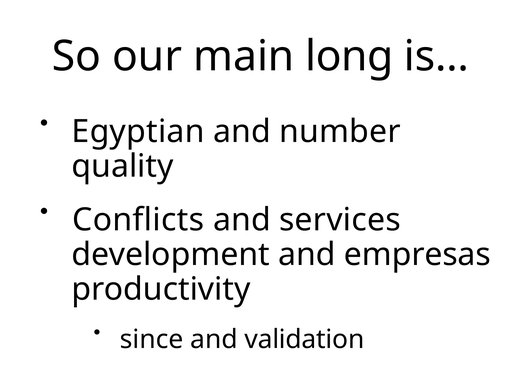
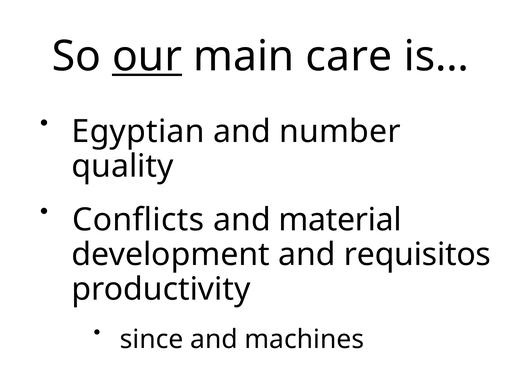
our underline: none -> present
long: long -> care
services: services -> material
empresas: empresas -> requisitos
validation: validation -> machines
